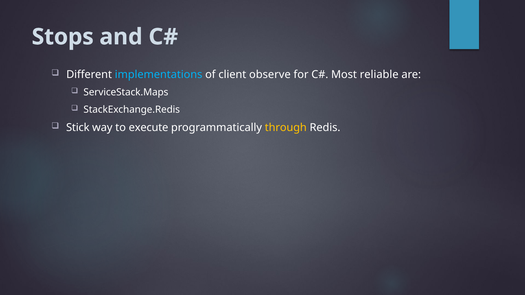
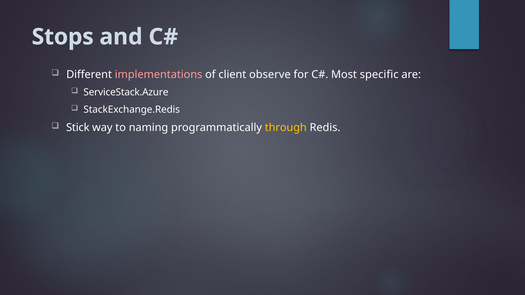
implementations colour: light blue -> pink
reliable: reliable -> specific
ServiceStack.Maps: ServiceStack.Maps -> ServiceStack.Azure
execute: execute -> naming
